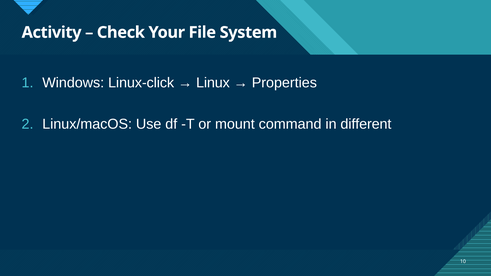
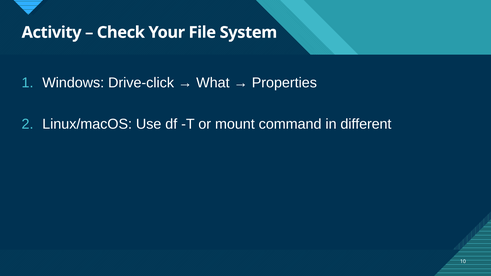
Linux-click: Linux-click -> Drive-click
Linux: Linux -> What
